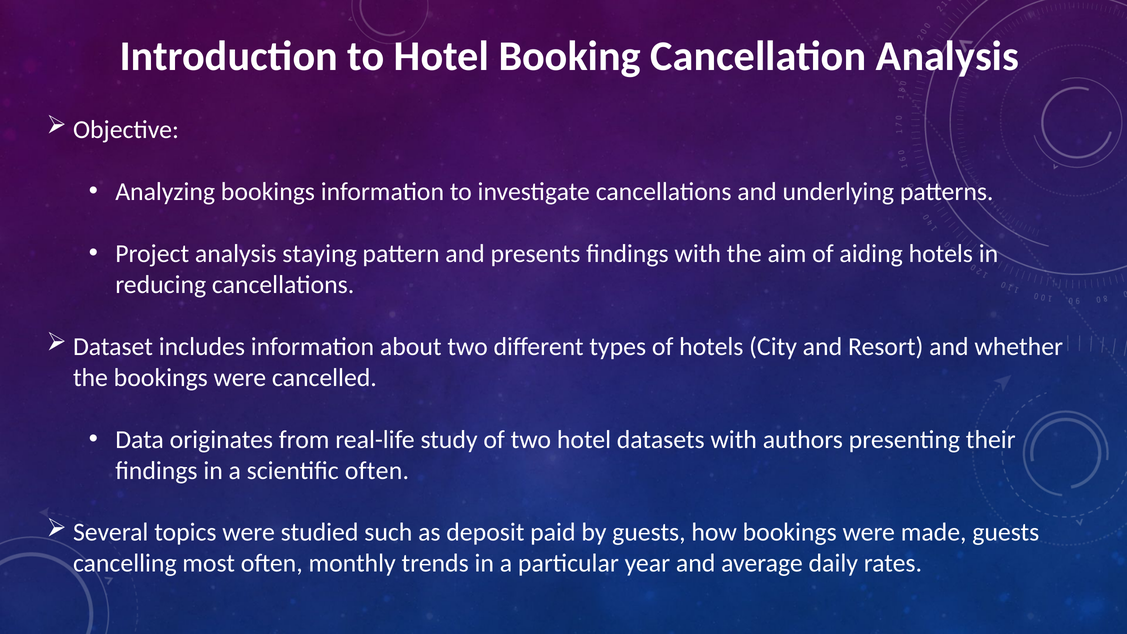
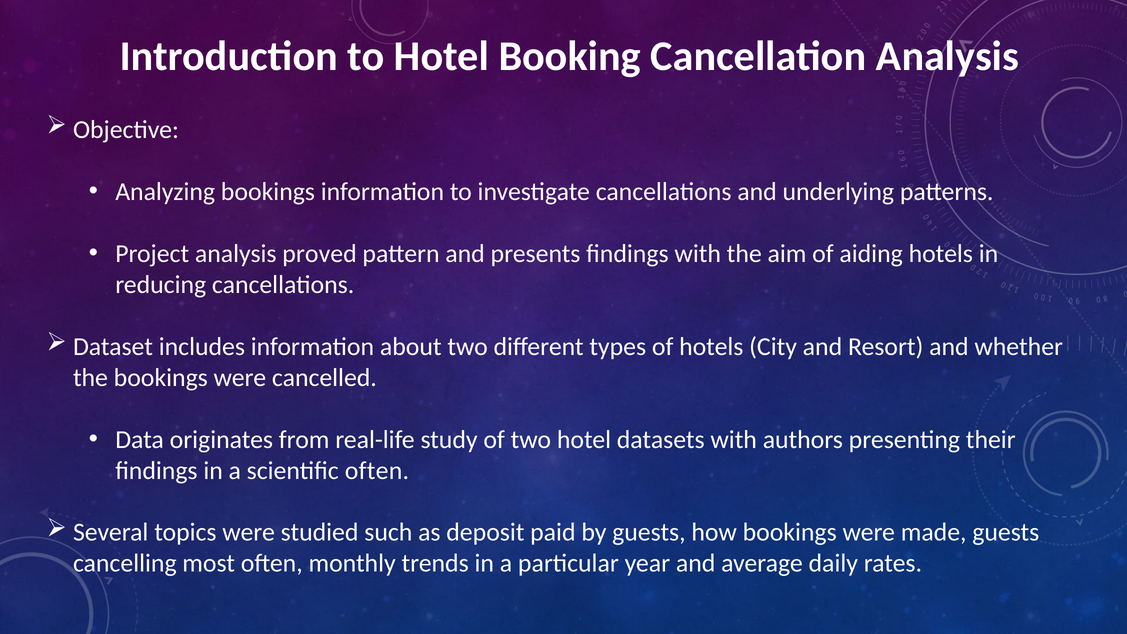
staying: staying -> proved
